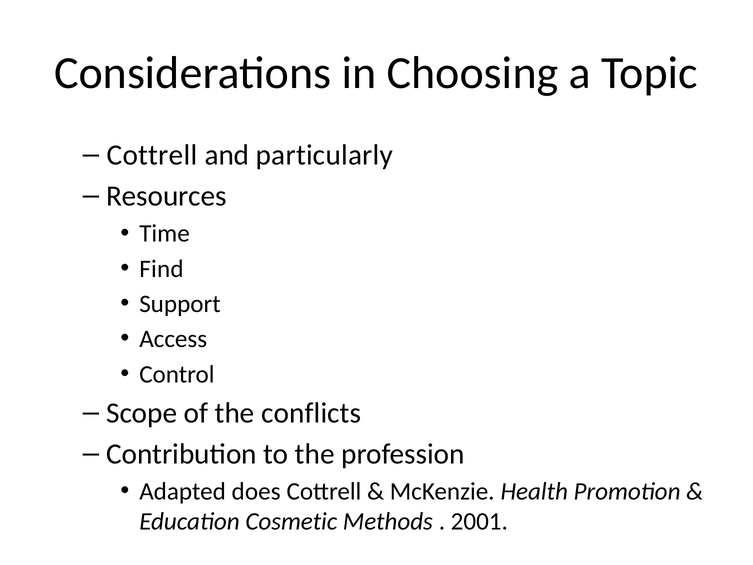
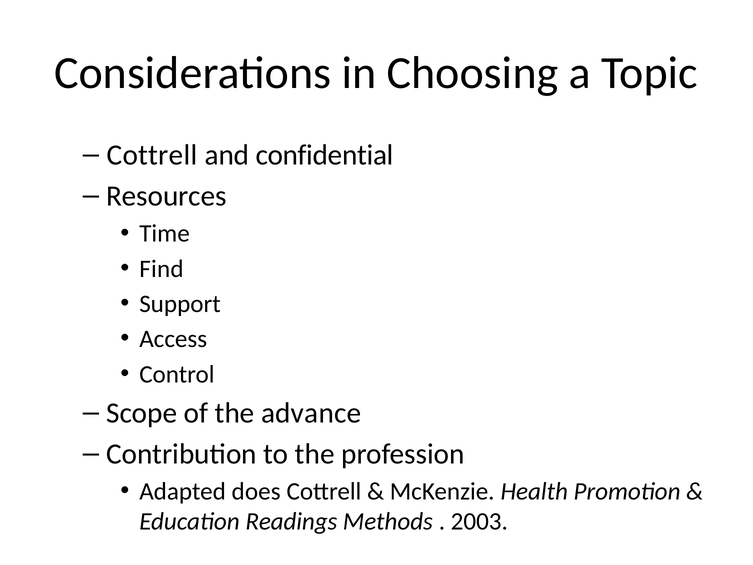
particularly: particularly -> confidential
conflicts: conflicts -> advance
Cosmetic: Cosmetic -> Readings
2001: 2001 -> 2003
